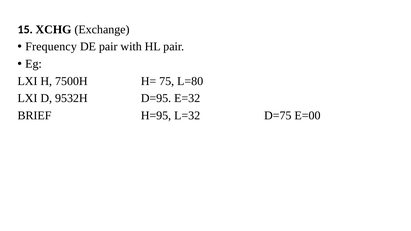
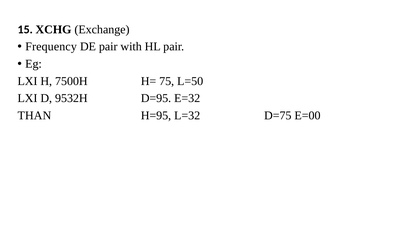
L=80: L=80 -> L=50
BRIEF: BRIEF -> THAN
